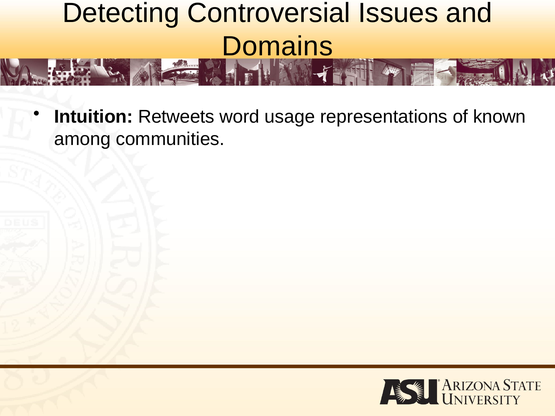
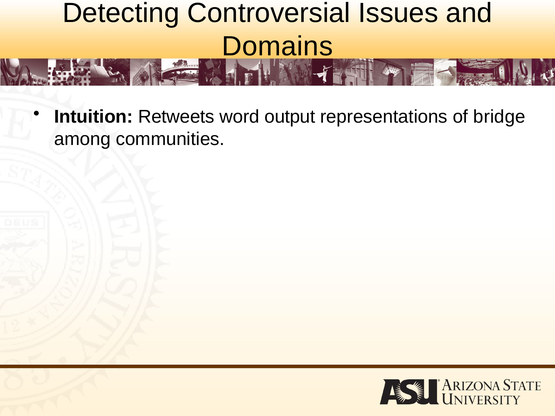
usage: usage -> output
known: known -> bridge
